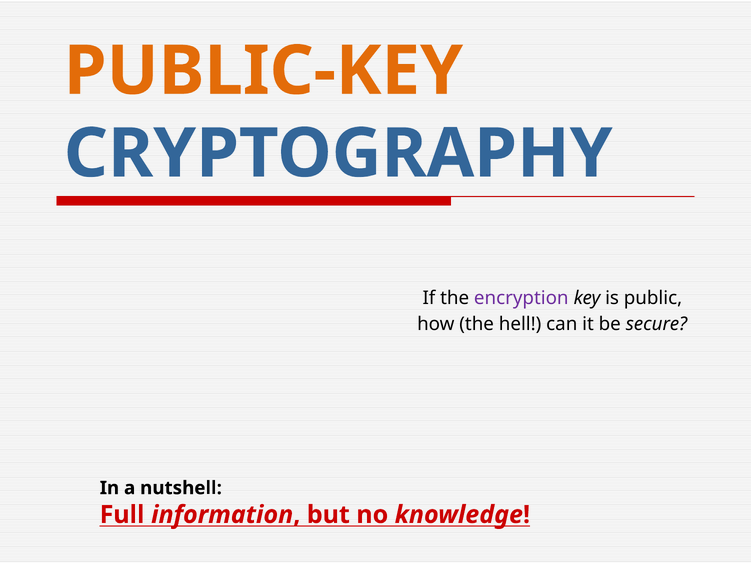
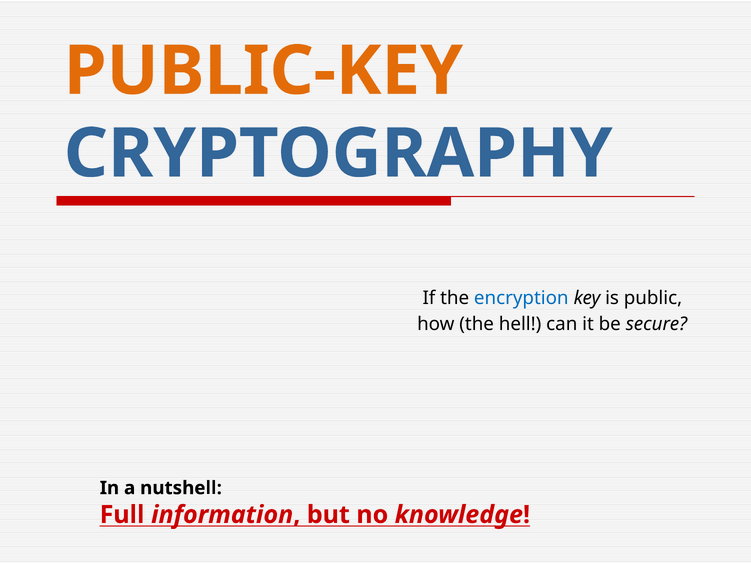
encryption colour: purple -> blue
